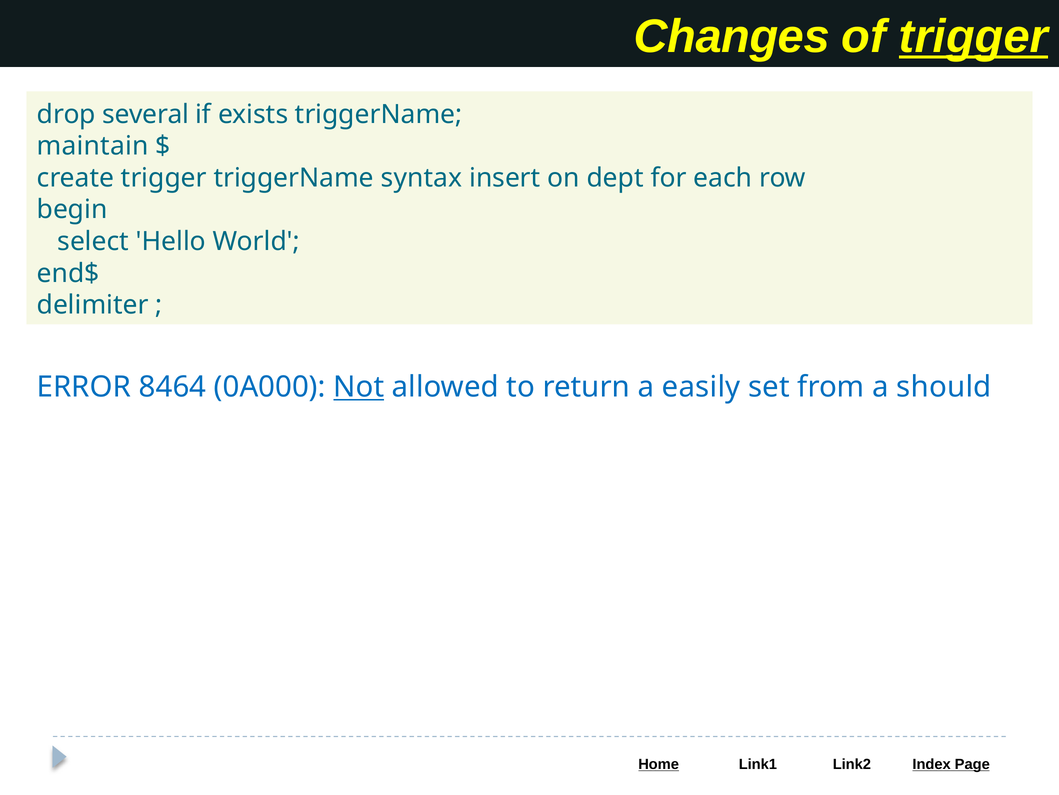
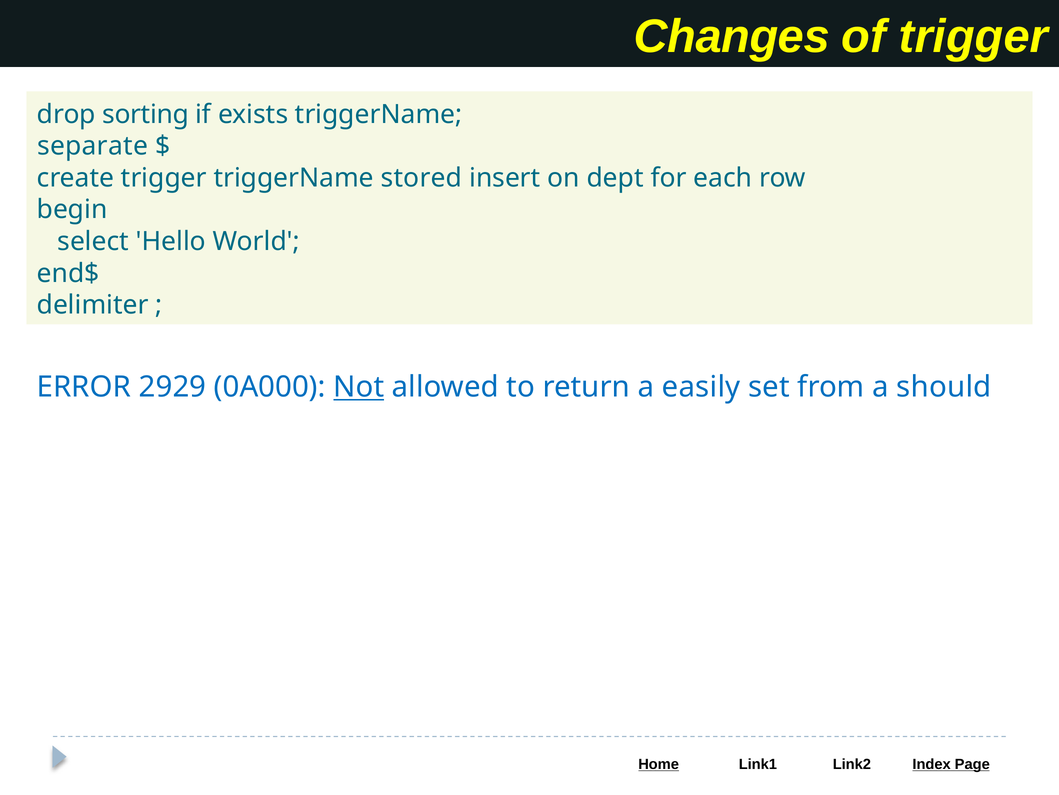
trigger at (974, 37) underline: present -> none
several: several -> sorting
maintain: maintain -> separate
syntax: syntax -> stored
8464: 8464 -> 2929
